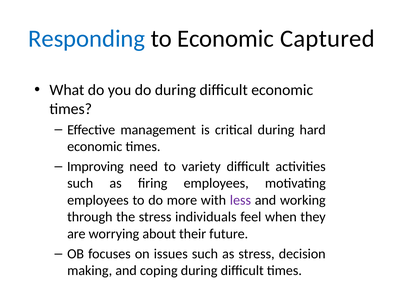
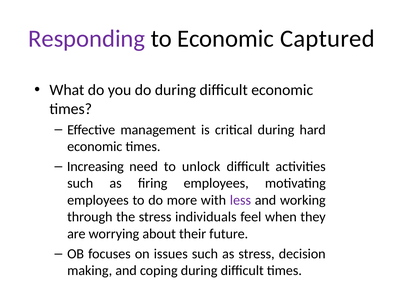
Responding colour: blue -> purple
Improving: Improving -> Increasing
variety: variety -> unlock
